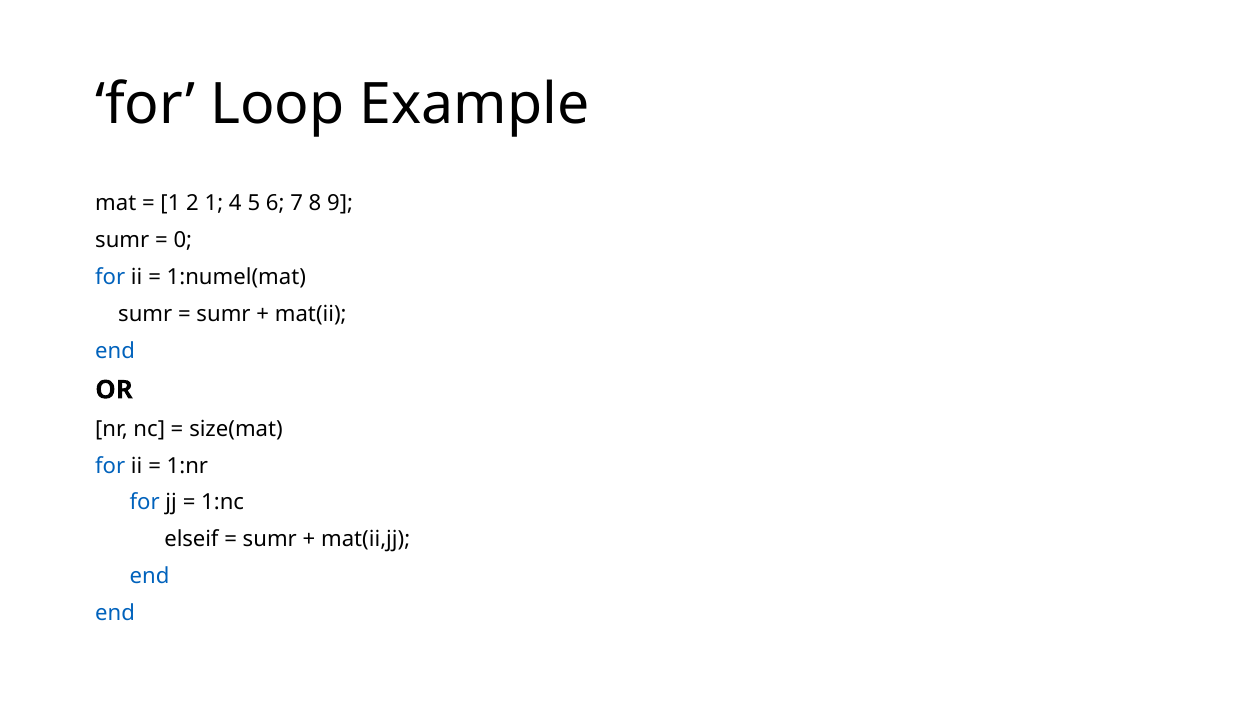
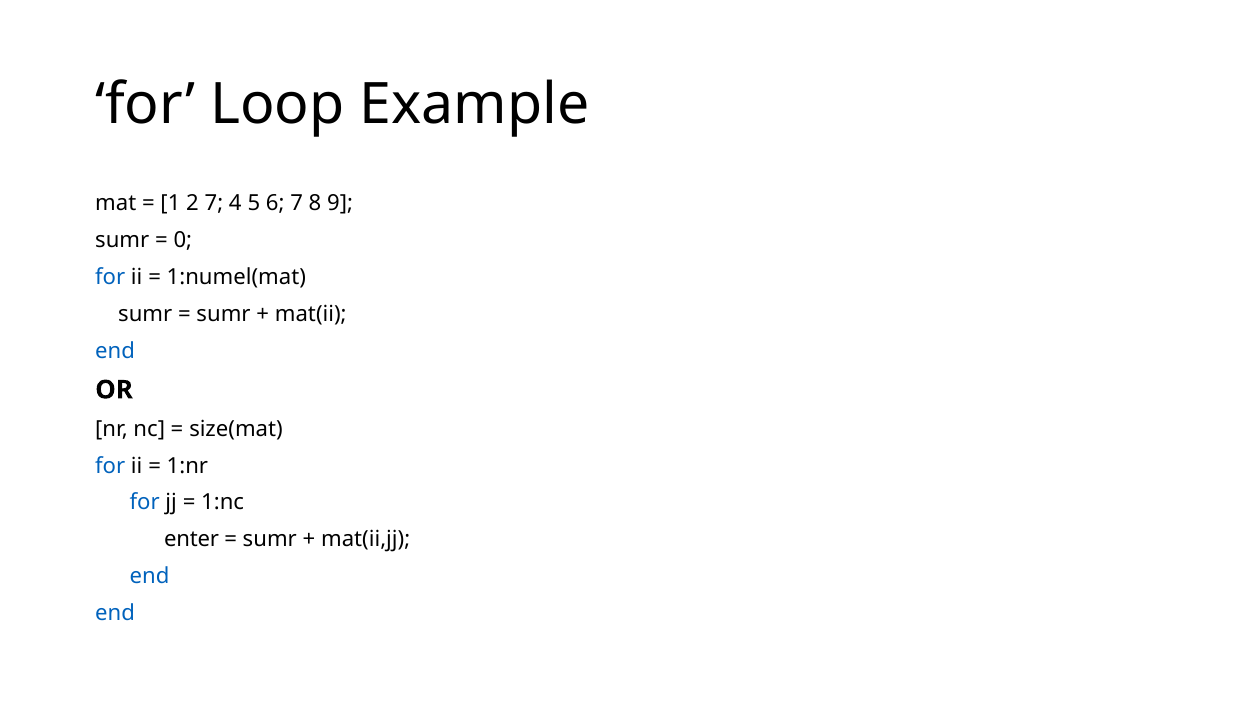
2 1: 1 -> 7
elseif: elseif -> enter
